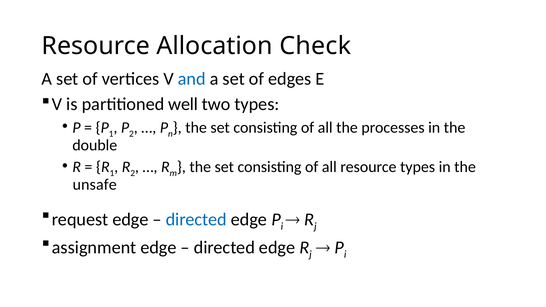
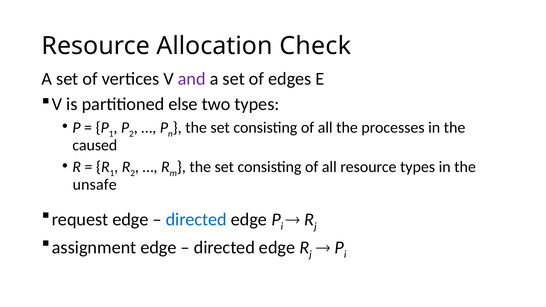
and colour: blue -> purple
well: well -> else
double: double -> caused
